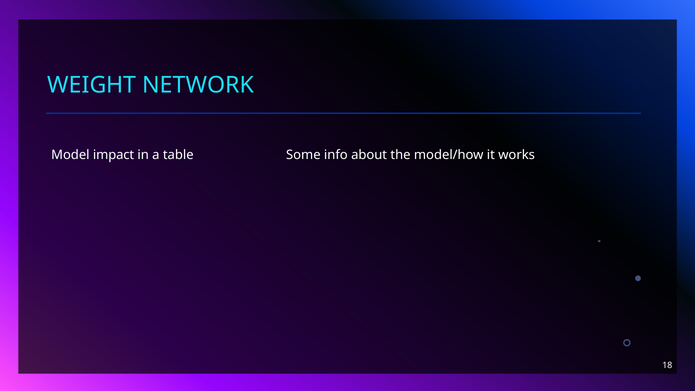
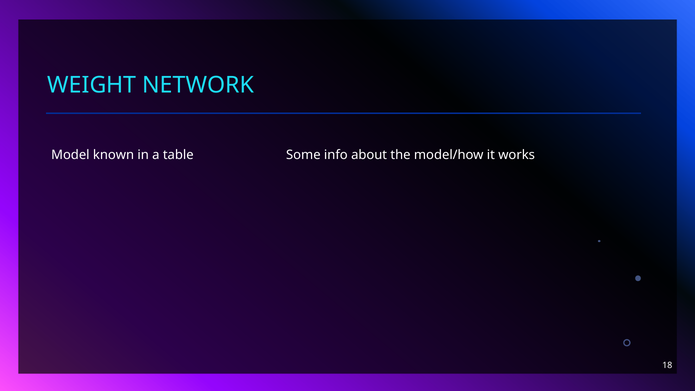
impact: impact -> known
